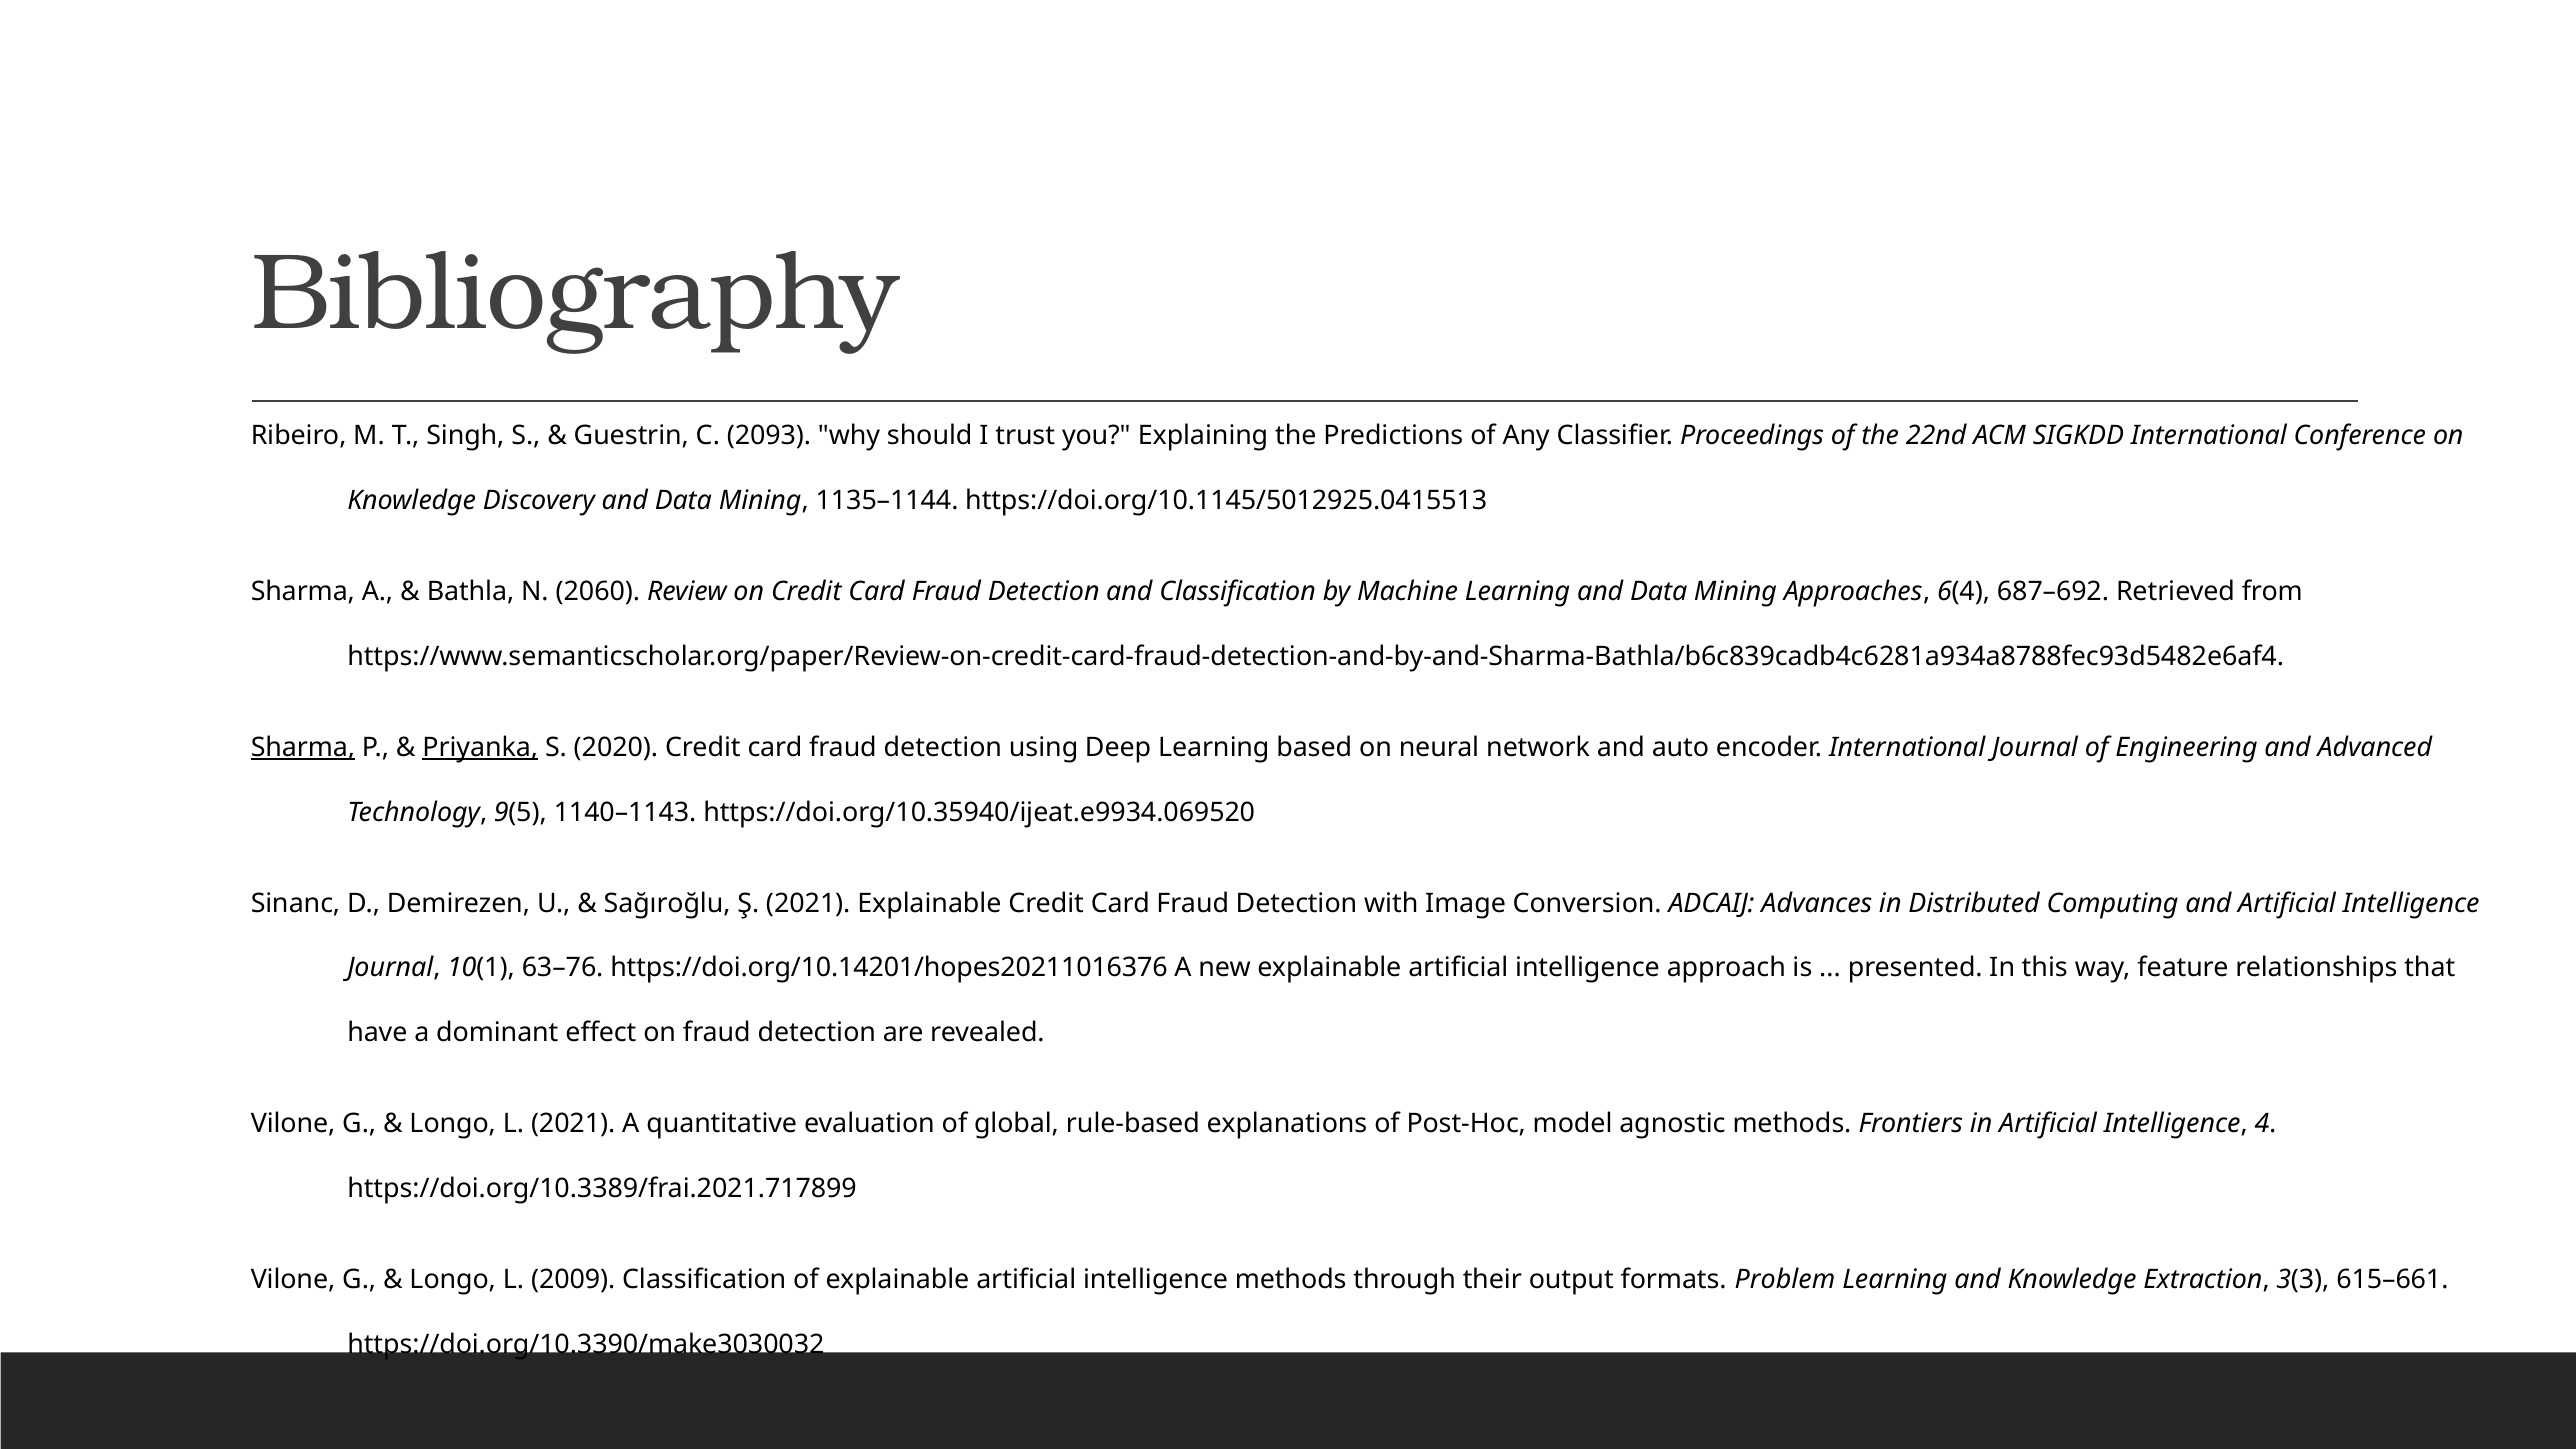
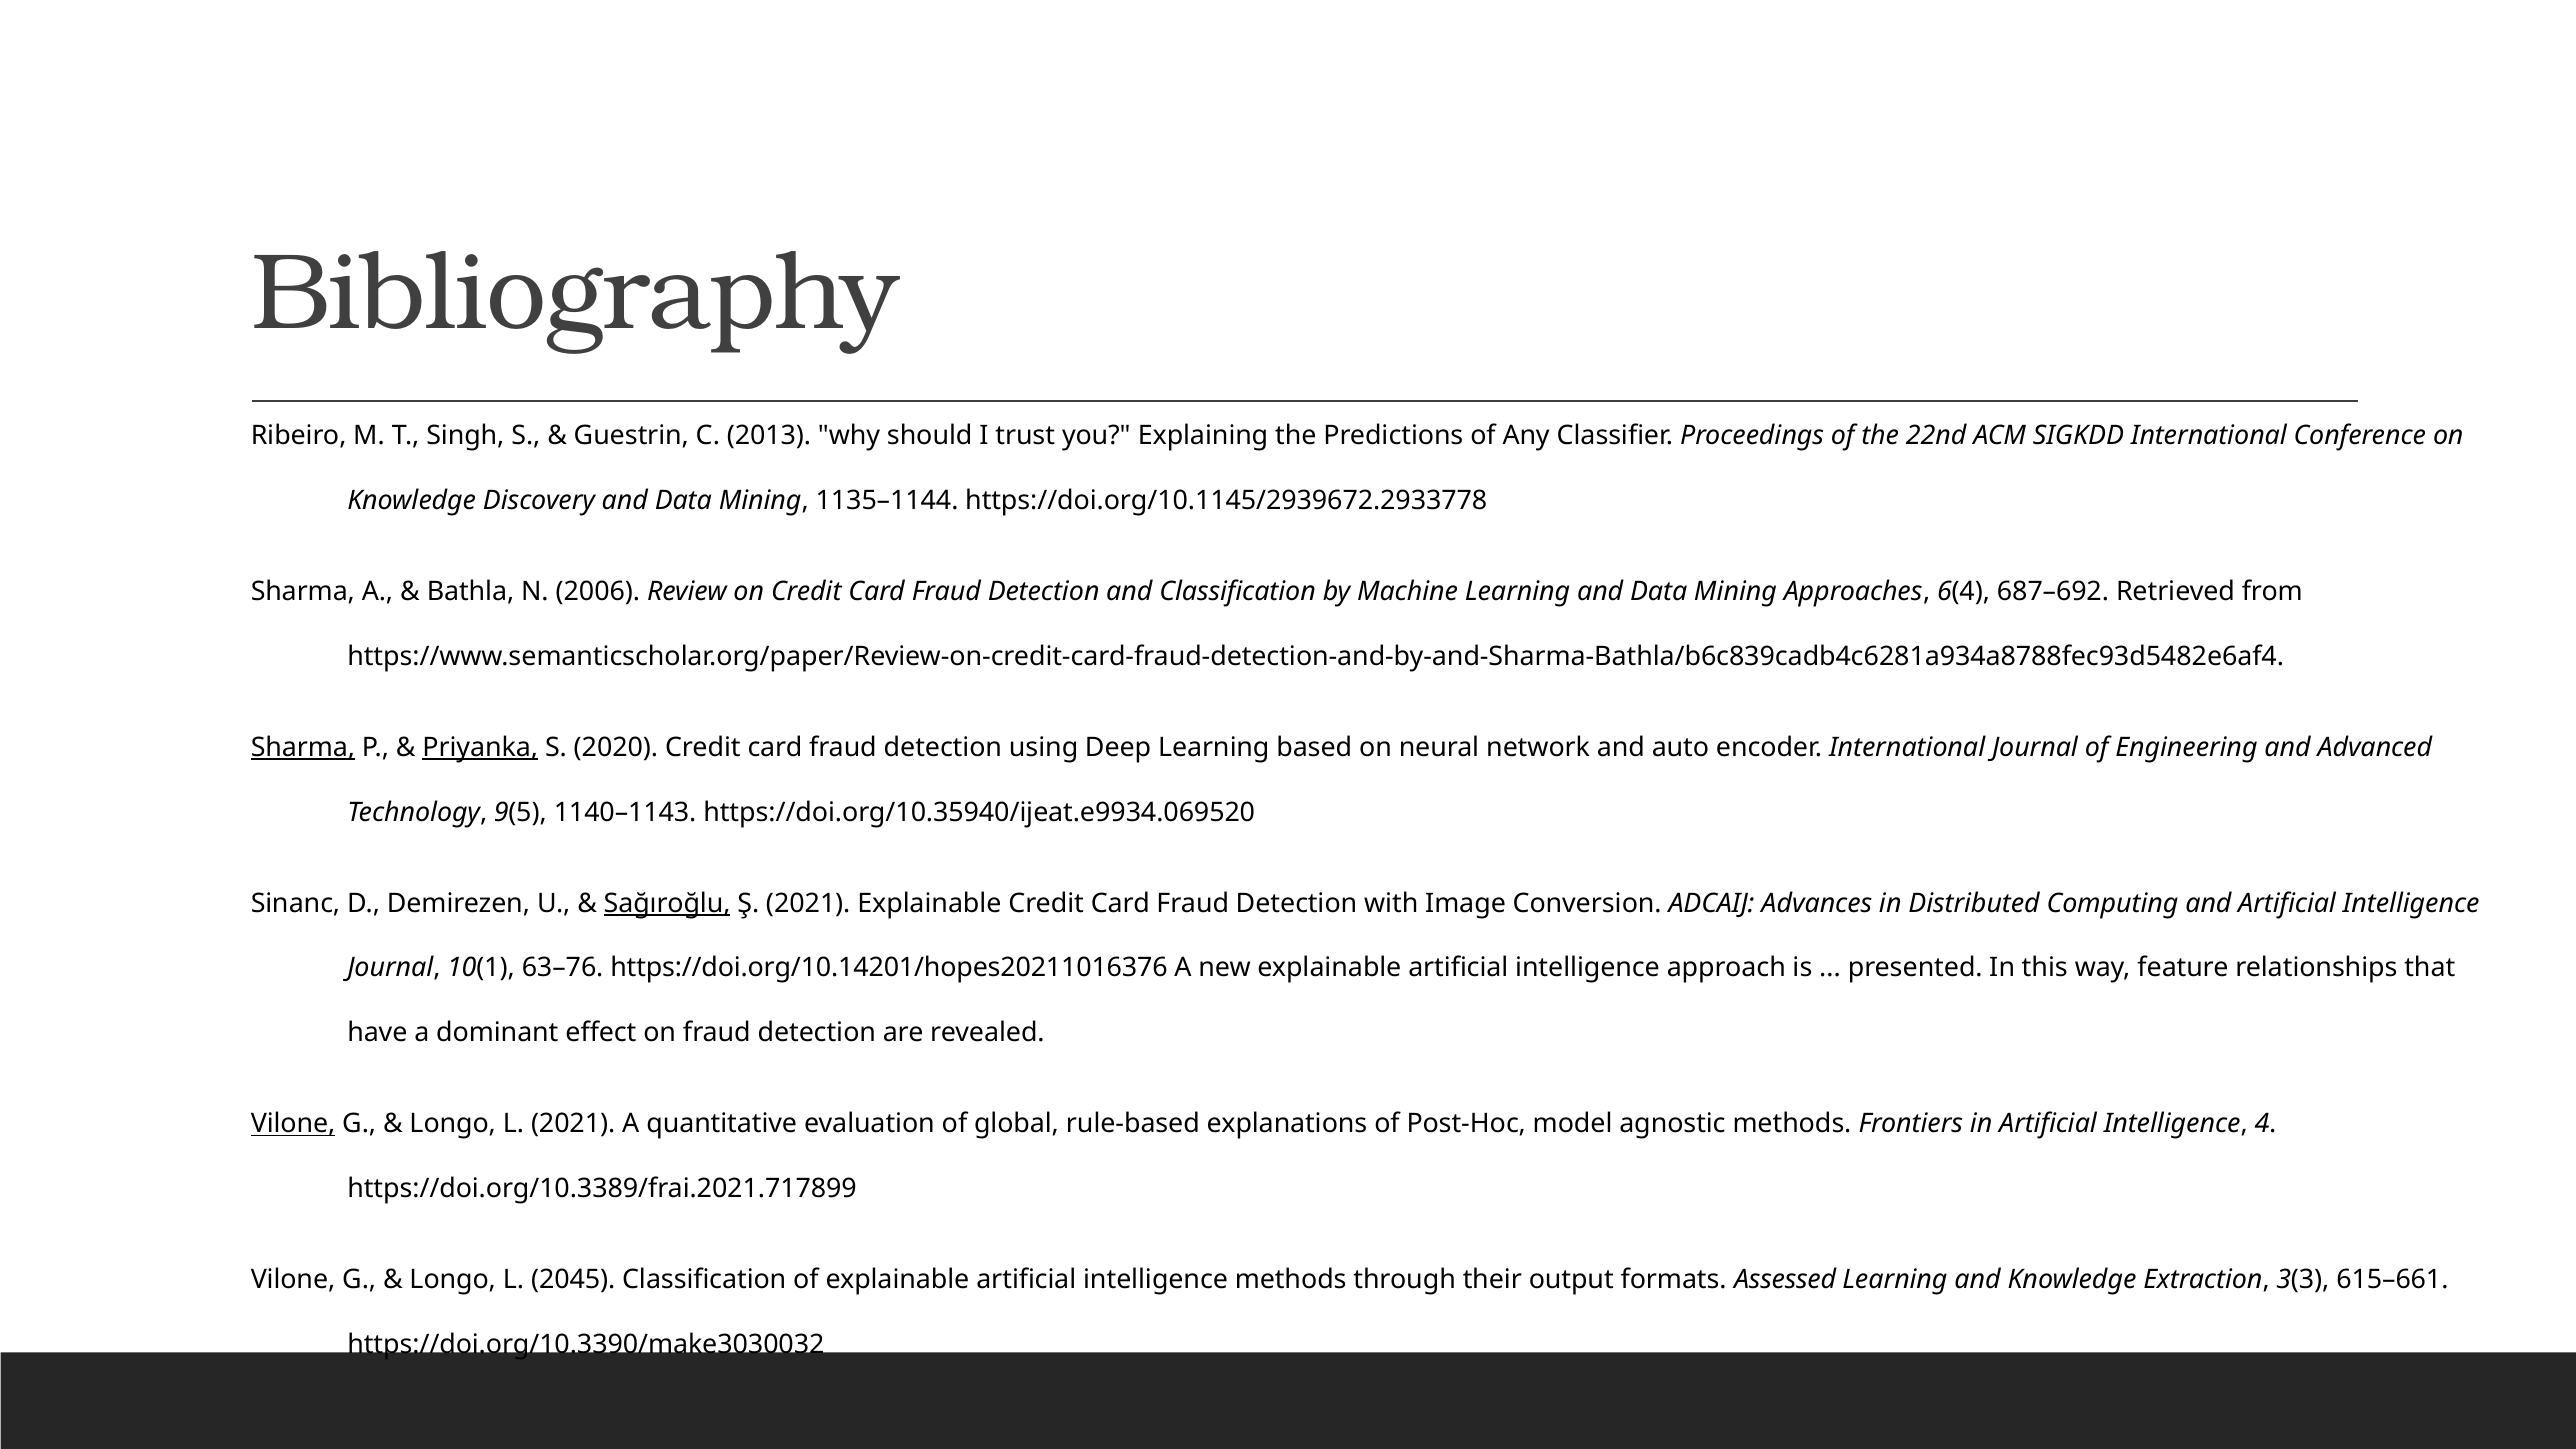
2093: 2093 -> 2013
https://doi.org/10.1145/5012925.0415513: https://doi.org/10.1145/5012925.0415513 -> https://doi.org/10.1145/2939672.2933778
2060: 2060 -> 2006
Sağıroğlu underline: none -> present
Vilone at (293, 1124) underline: none -> present
2009: 2009 -> 2045
Problem: Problem -> Assessed
